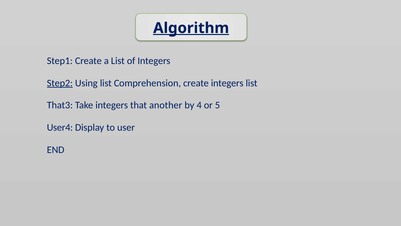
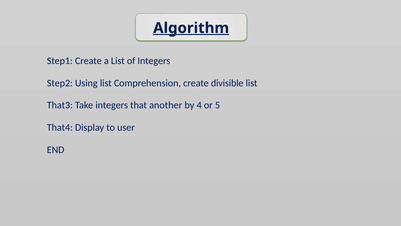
Step2 underline: present -> none
create integers: integers -> divisible
User4: User4 -> That4
